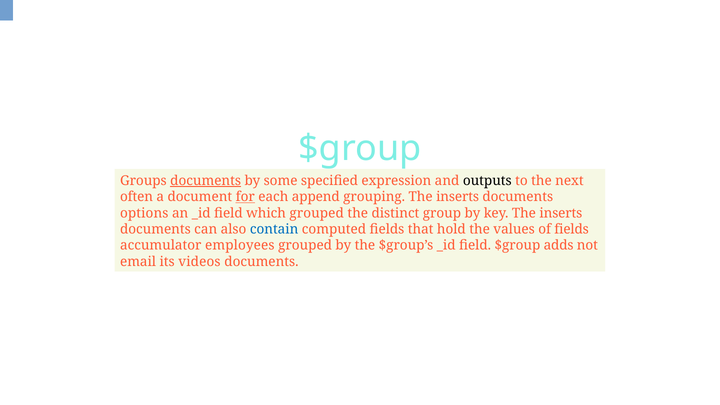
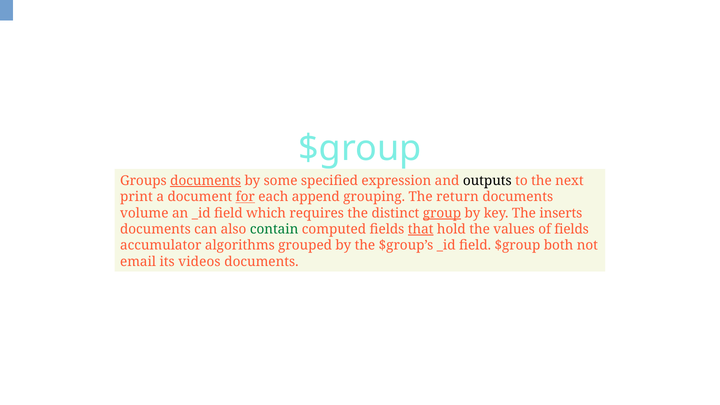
often: often -> print
grouping The inserts: inserts -> return
options: options -> volume
which grouped: grouped -> requires
group underline: none -> present
contain colour: blue -> green
that underline: none -> present
employees: employees -> algorithms
adds: adds -> both
